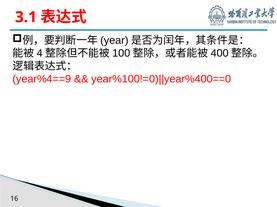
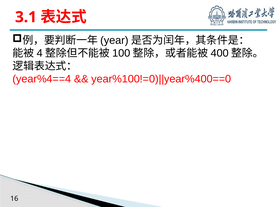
year%4==9: year%4==9 -> year%4==4
